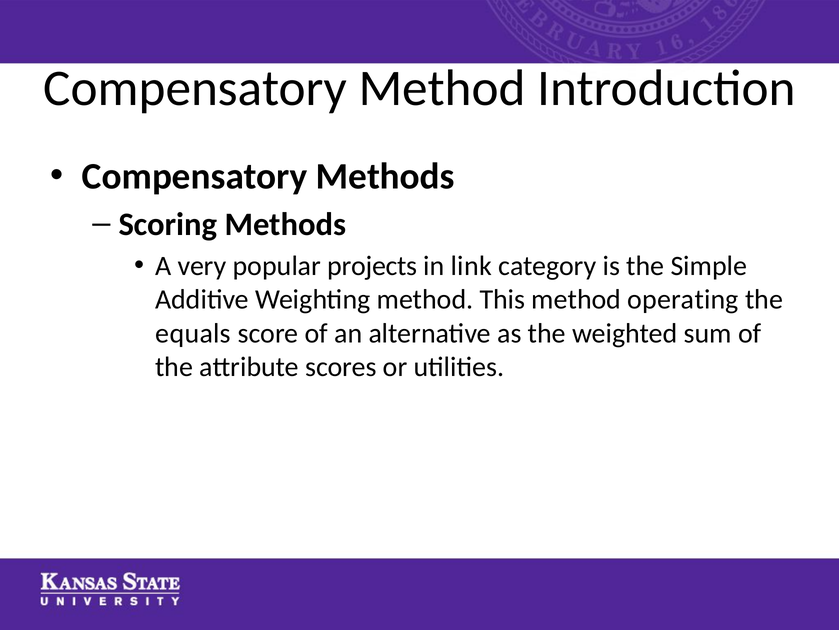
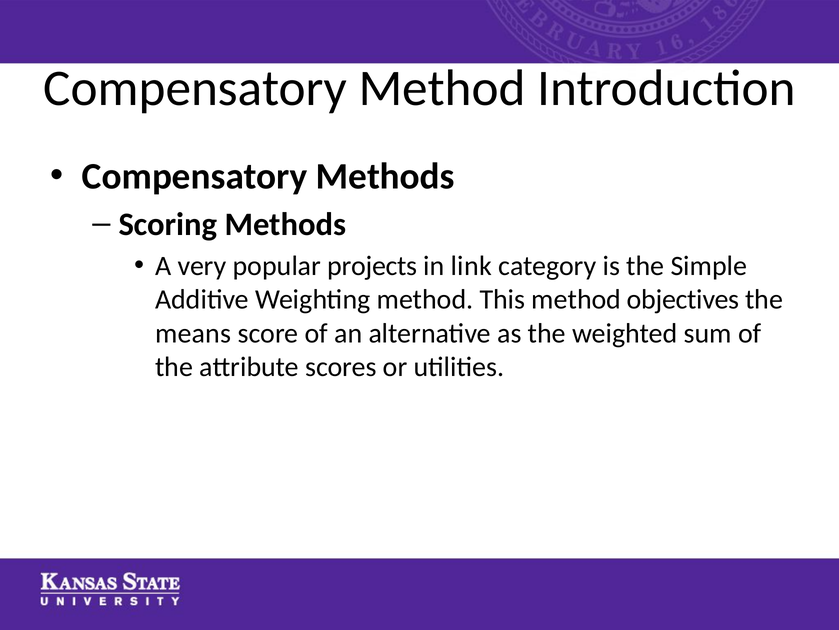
operating: operating -> objectives
equals: equals -> means
